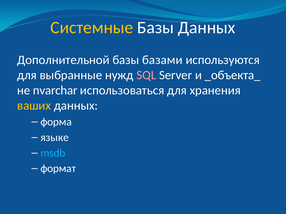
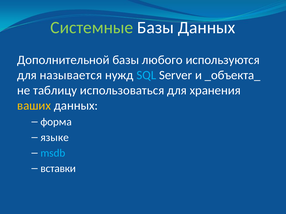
Системные colour: yellow -> light green
базами: базами -> любого
выбранные: выбранные -> называется
SQL colour: pink -> light blue
nvarchar: nvarchar -> таблицу
формат: формат -> вставки
